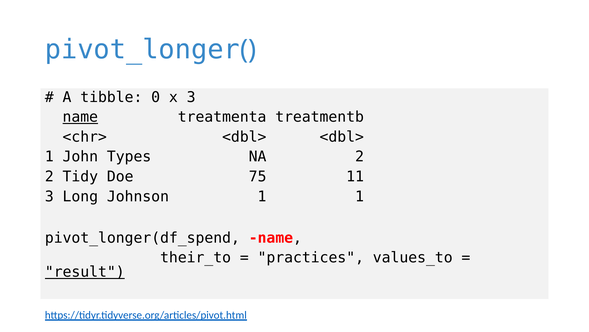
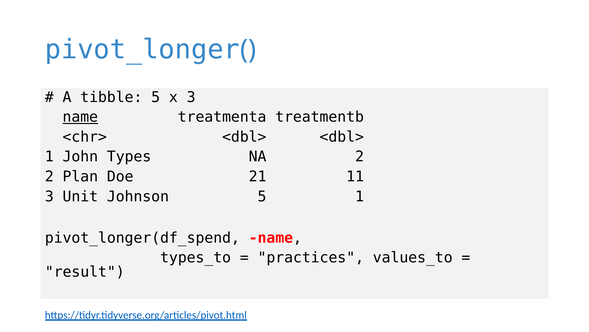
tibble 0: 0 -> 5
Tidy: Tidy -> Plan
75: 75 -> 21
Long: Long -> Unit
Johnson 1: 1 -> 5
their_to: their_to -> types_to
result underline: present -> none
